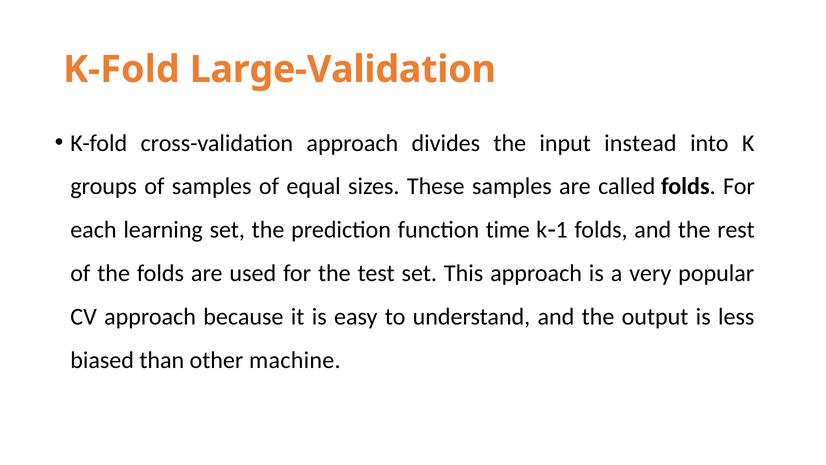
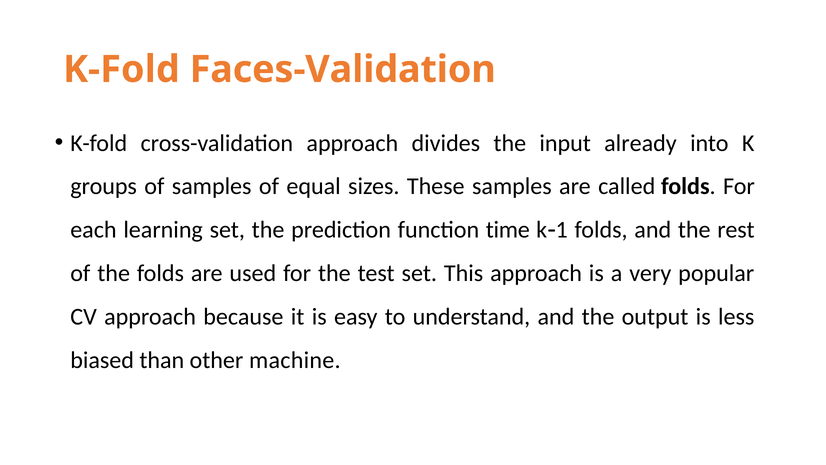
Large-Validation: Large-Validation -> Faces-Validation
instead: instead -> already
